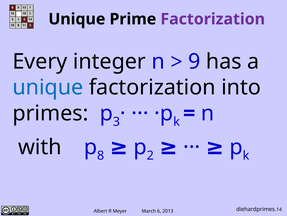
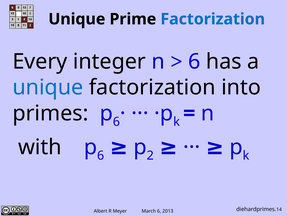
Factorization at (213, 19) colour: purple -> blue
9 at (194, 61): 9 -> 6
3 at (116, 121): 3 -> 6
8 at (101, 155): 8 -> 6
